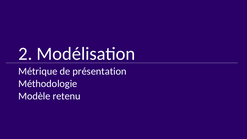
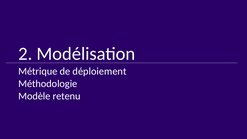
présentation: présentation -> déploiement
